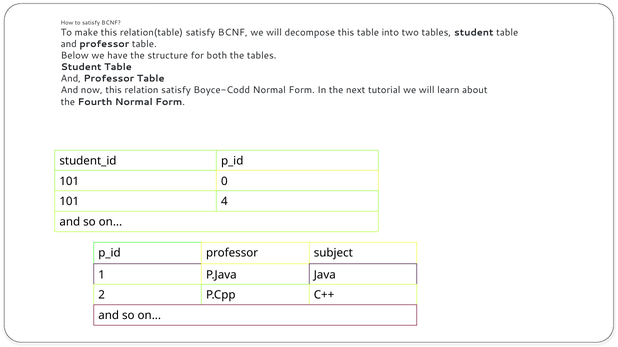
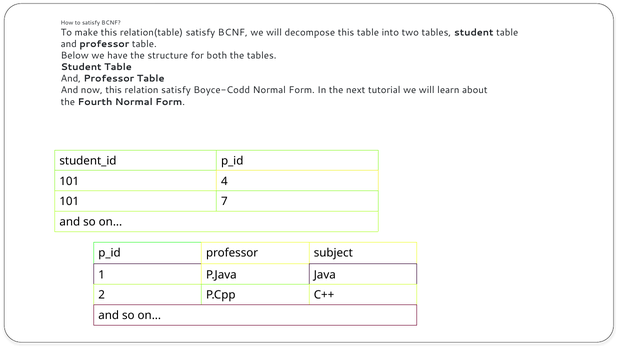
0: 0 -> 4
4: 4 -> 7
